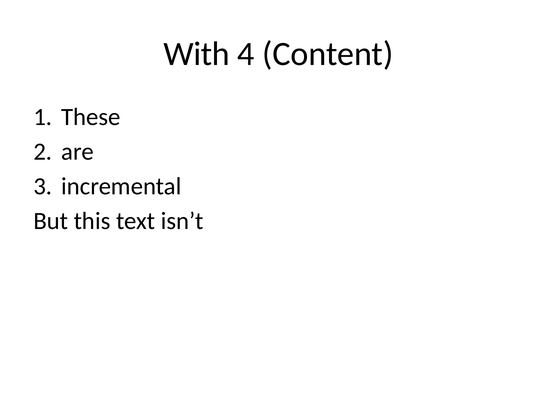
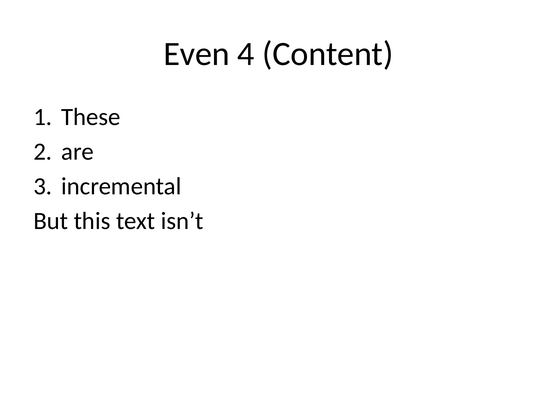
With: With -> Even
